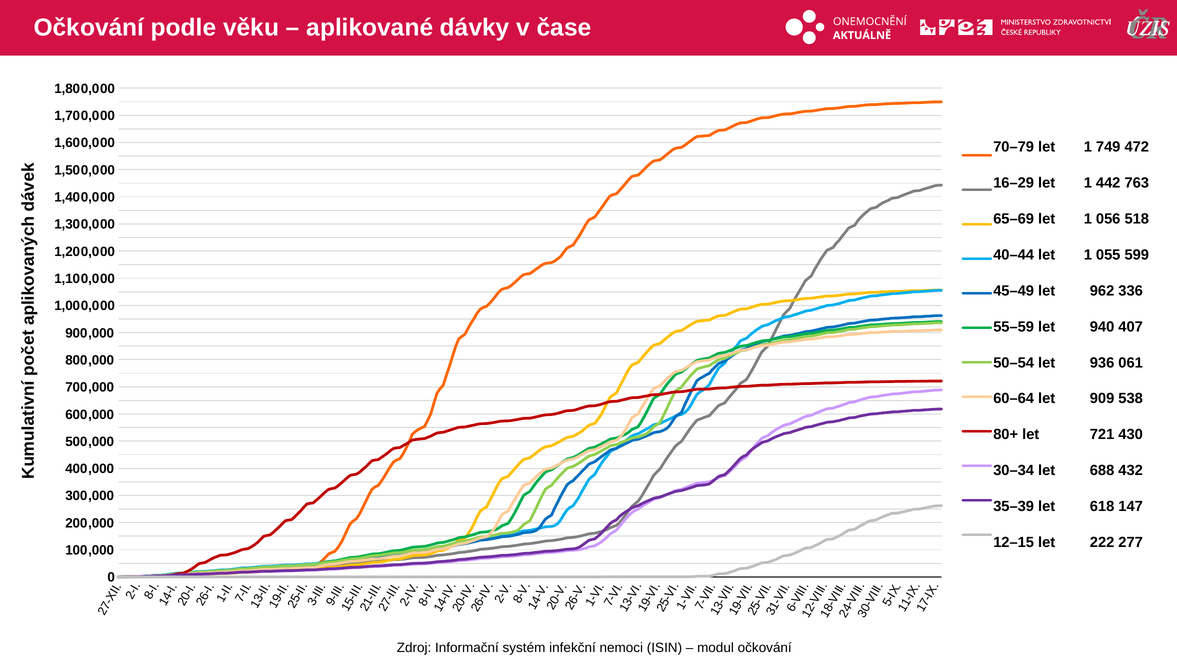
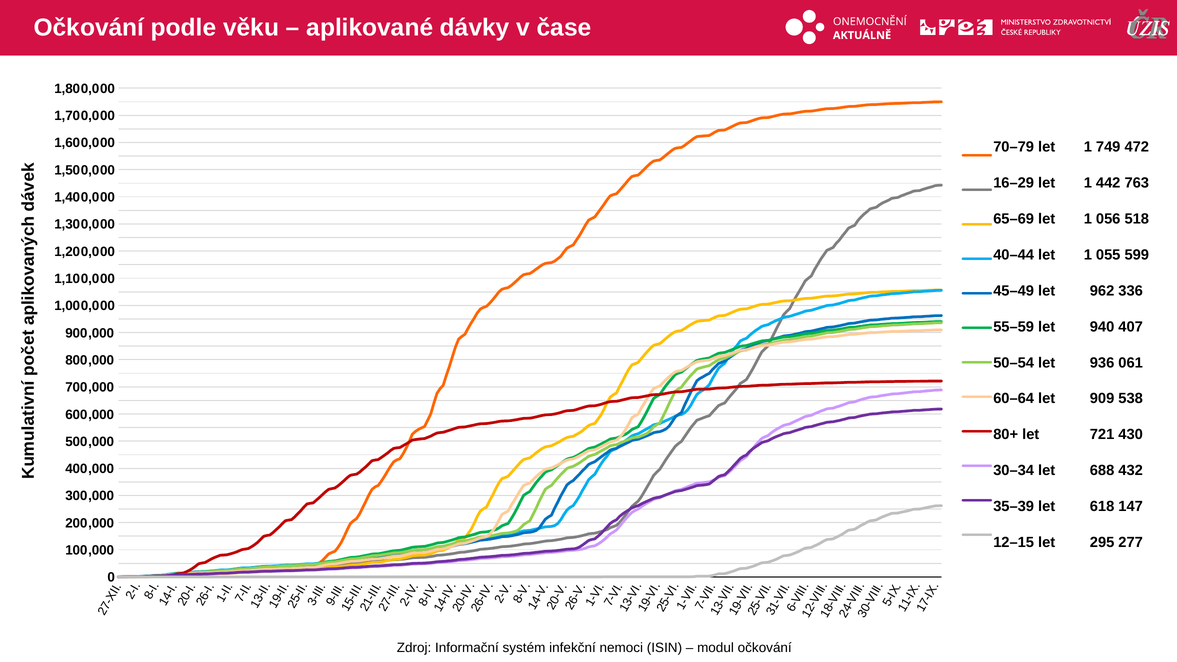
222: 222 -> 295
